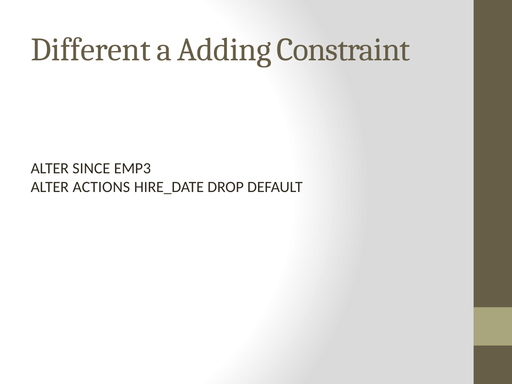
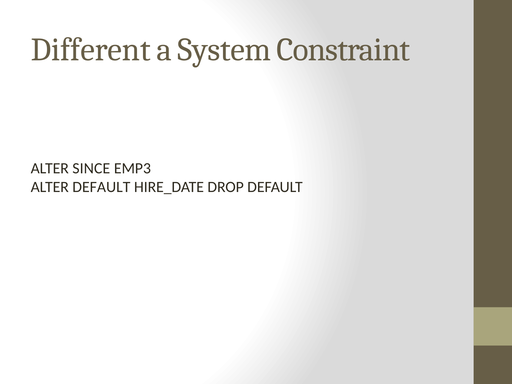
Adding: Adding -> System
ALTER ACTIONS: ACTIONS -> DEFAULT
